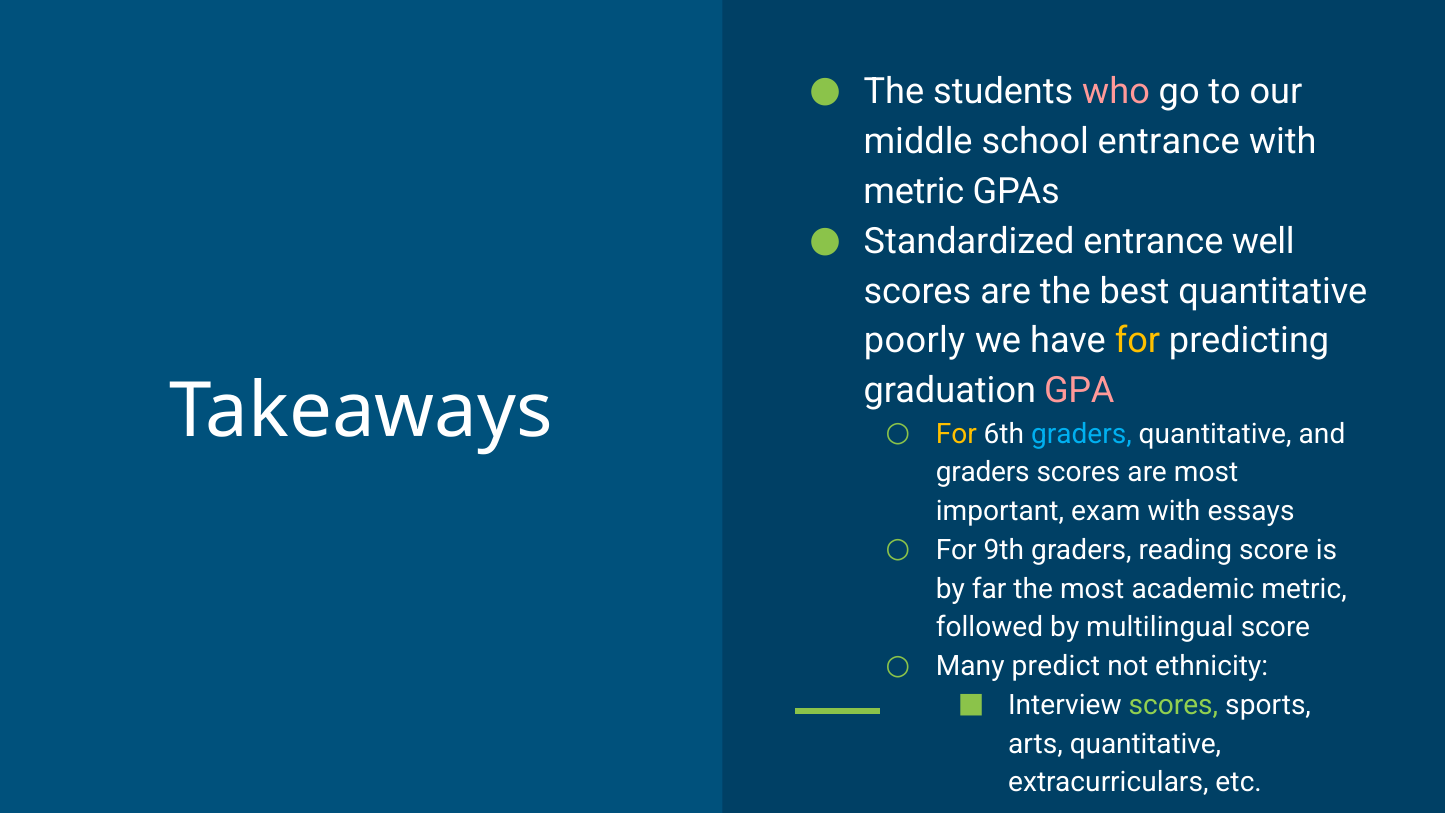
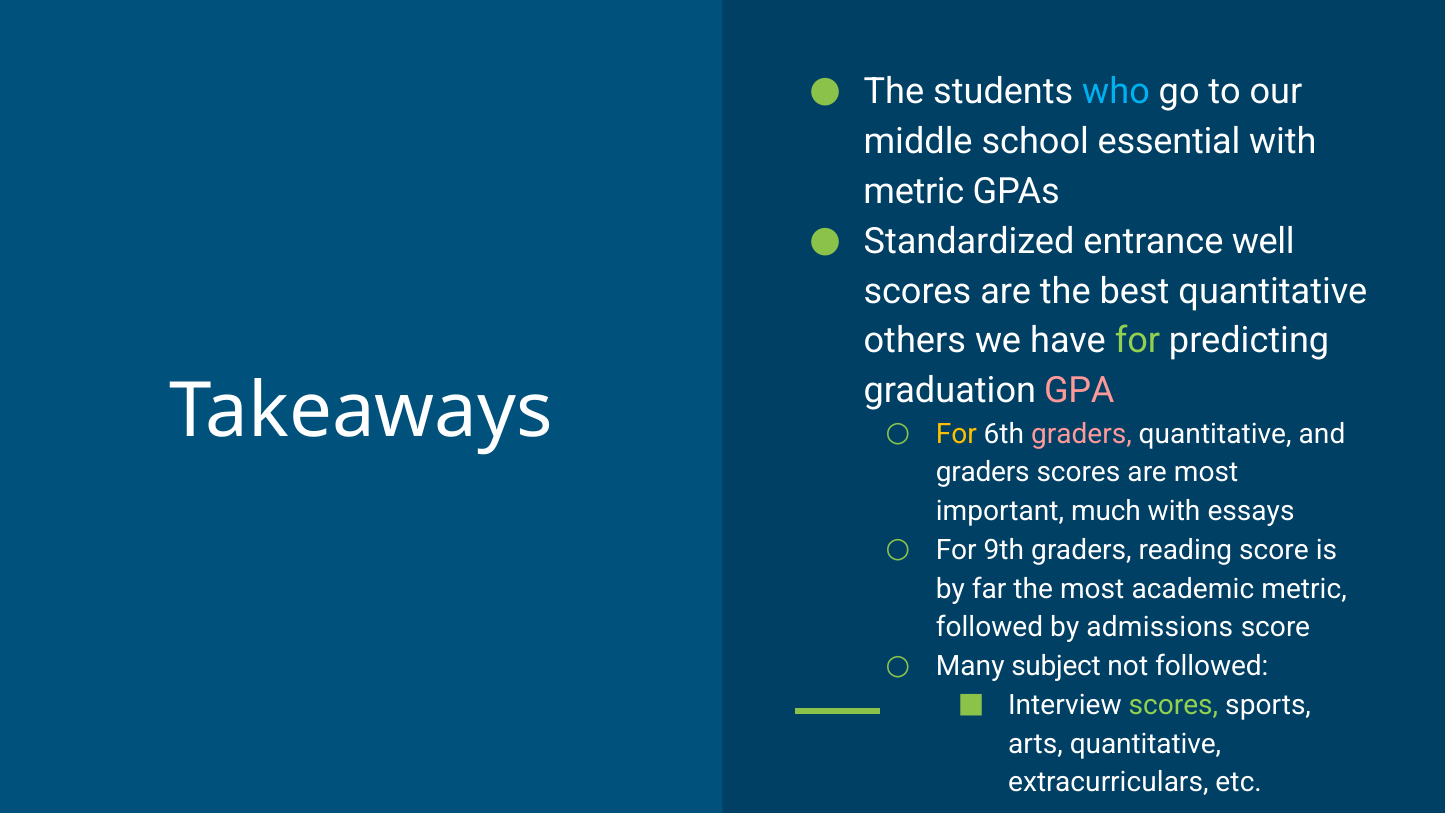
who colour: pink -> light blue
school entrance: entrance -> essential
poorly: poorly -> others
for at (1137, 341) colour: yellow -> light green
graders at (1081, 434) colour: light blue -> pink
exam: exam -> much
multilingual: multilingual -> admissions
predict: predict -> subject
not ethnicity: ethnicity -> followed
